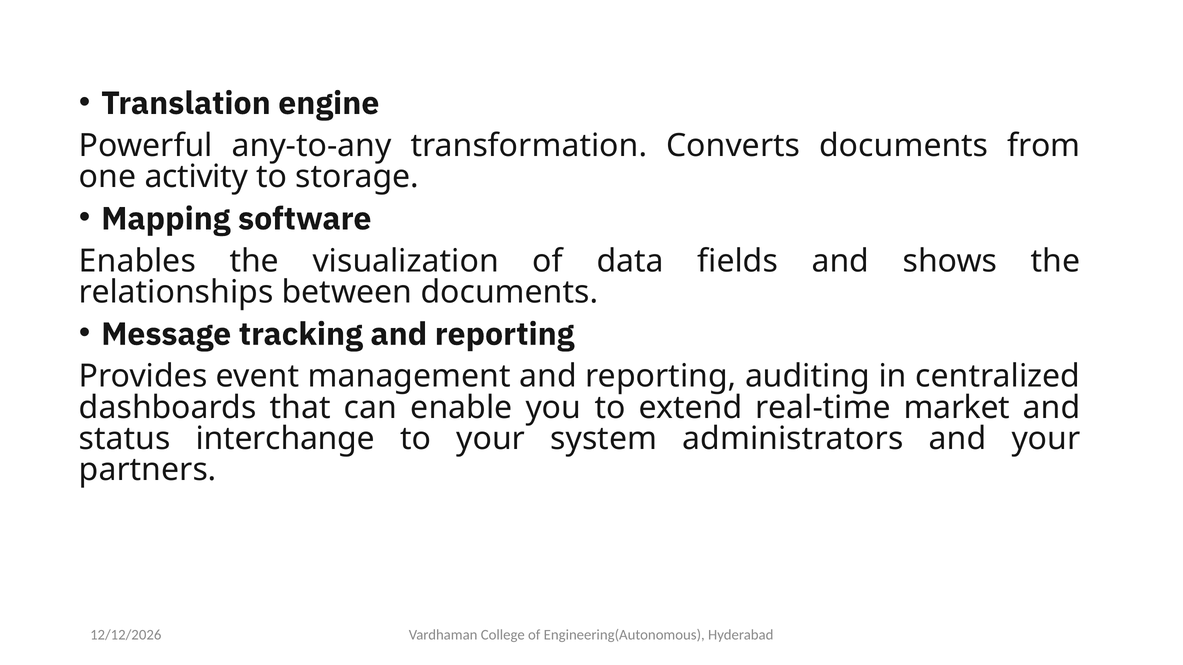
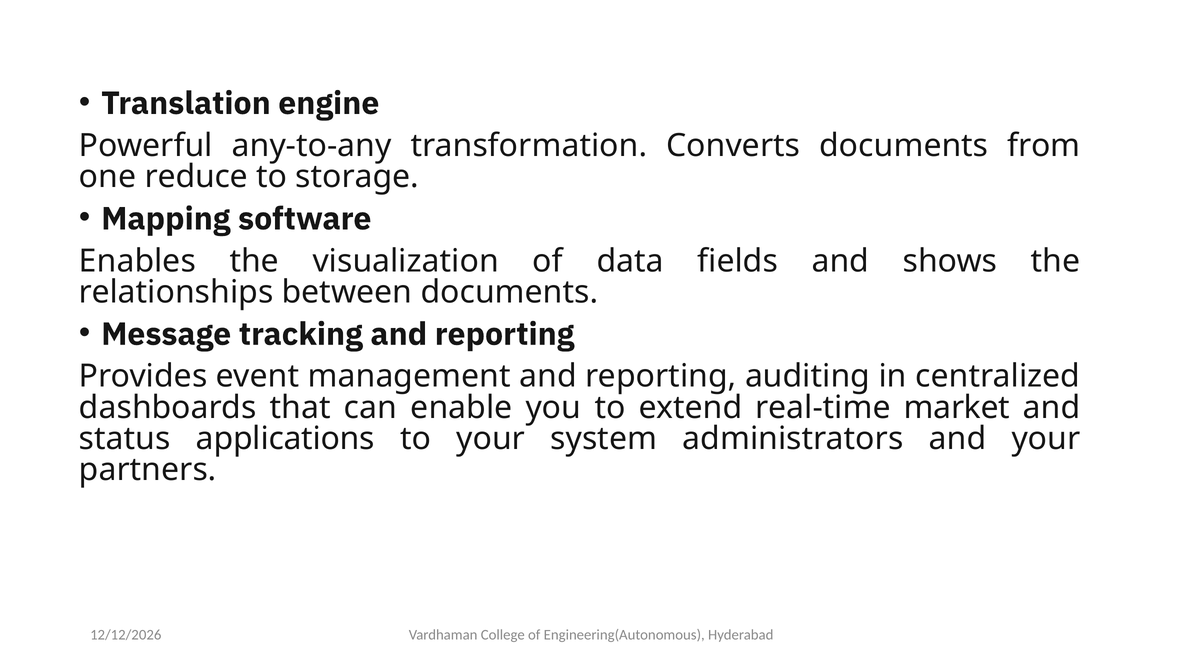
activity: activity -> reduce
interchange: interchange -> applications
